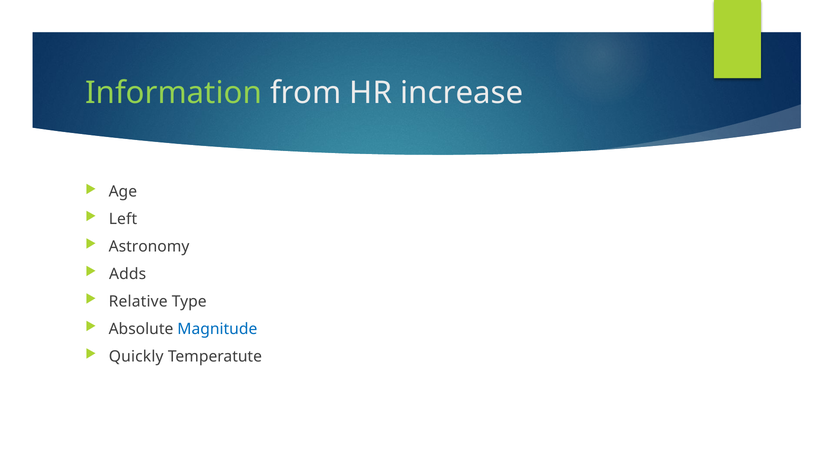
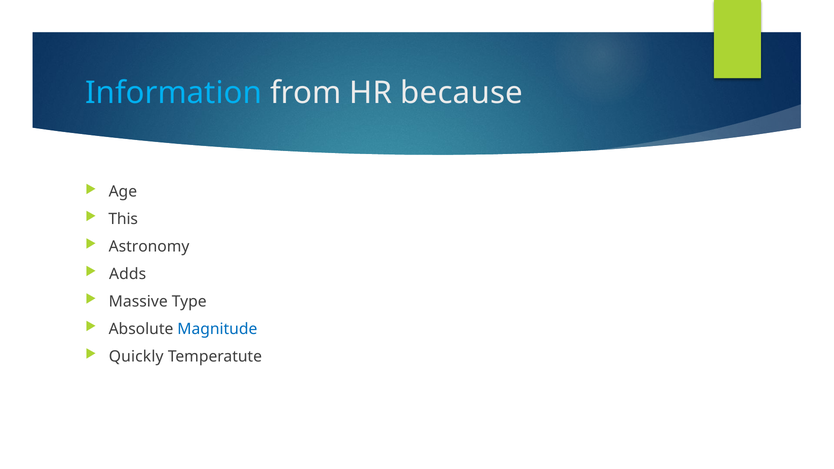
Information colour: light green -> light blue
increase: increase -> because
Left: Left -> This
Relative: Relative -> Massive
